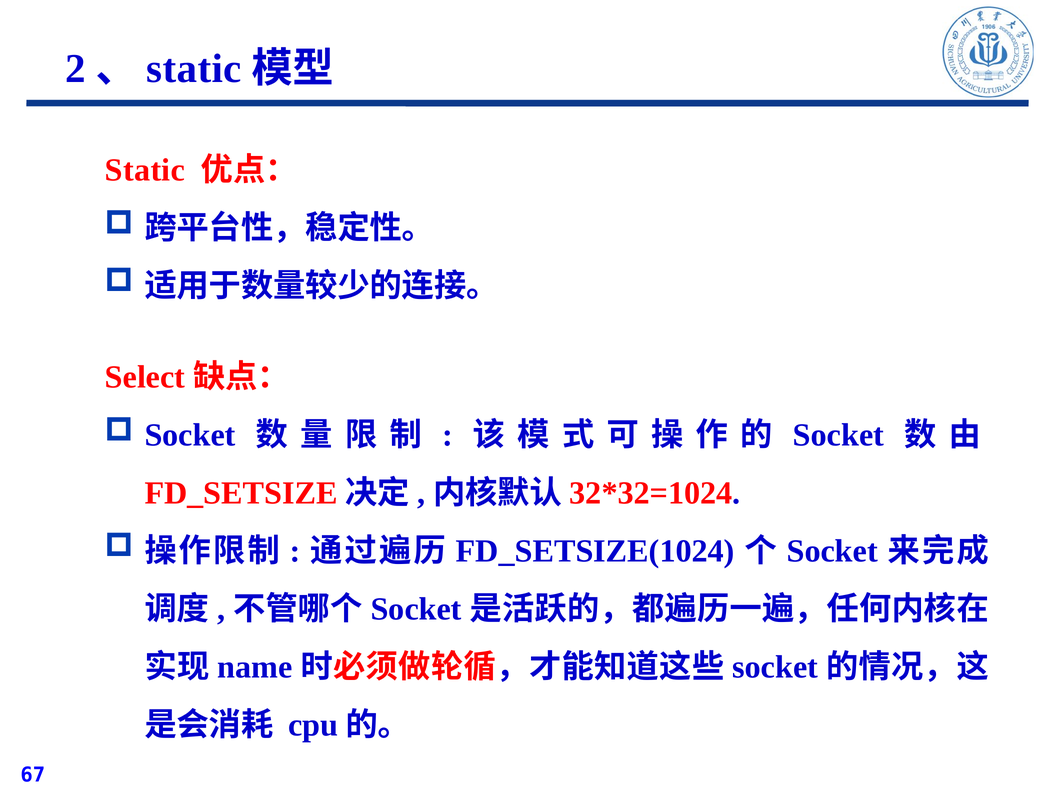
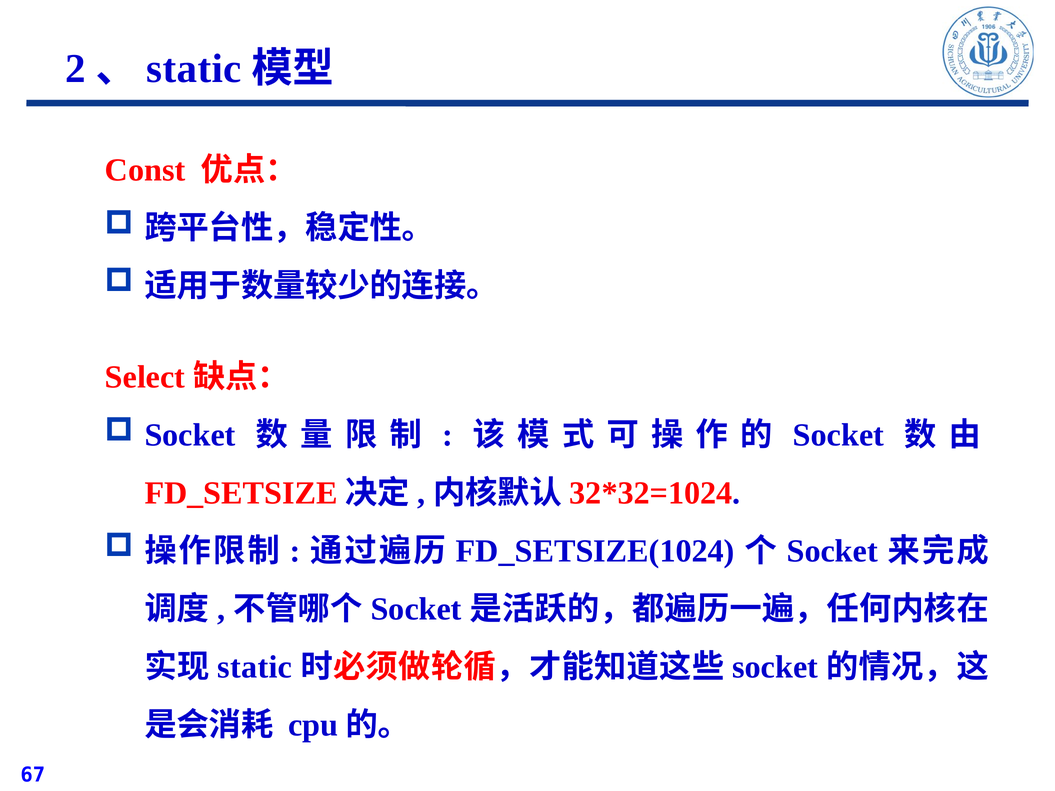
Static at (145, 170): Static -> Const
name at (255, 667): name -> static
